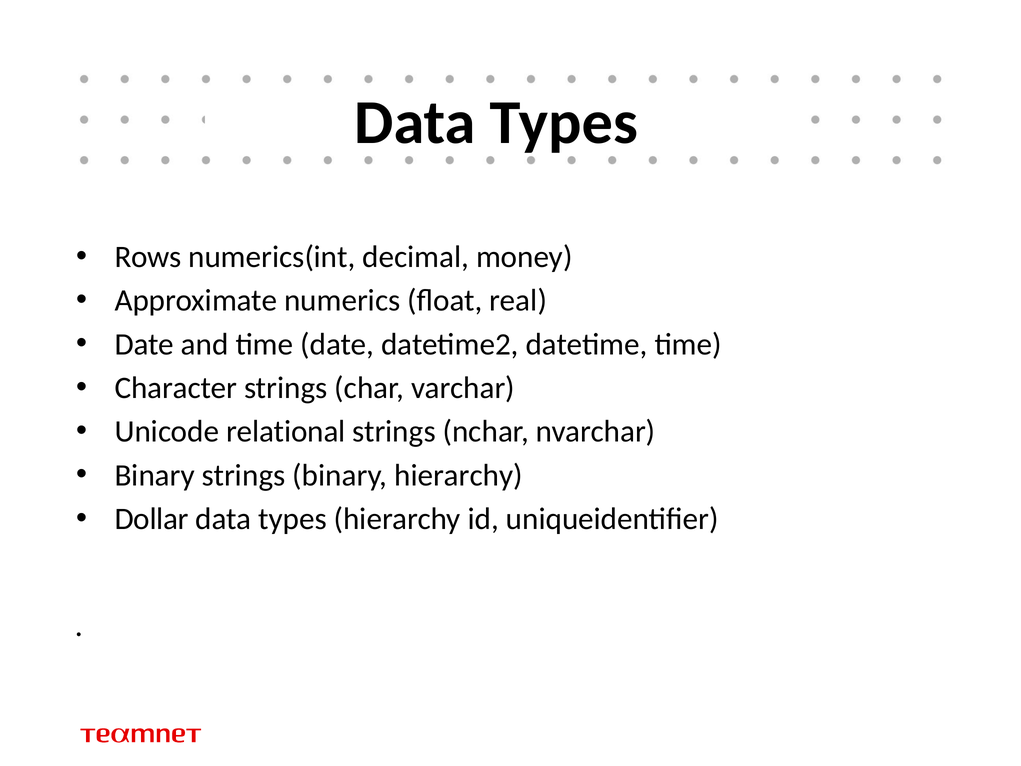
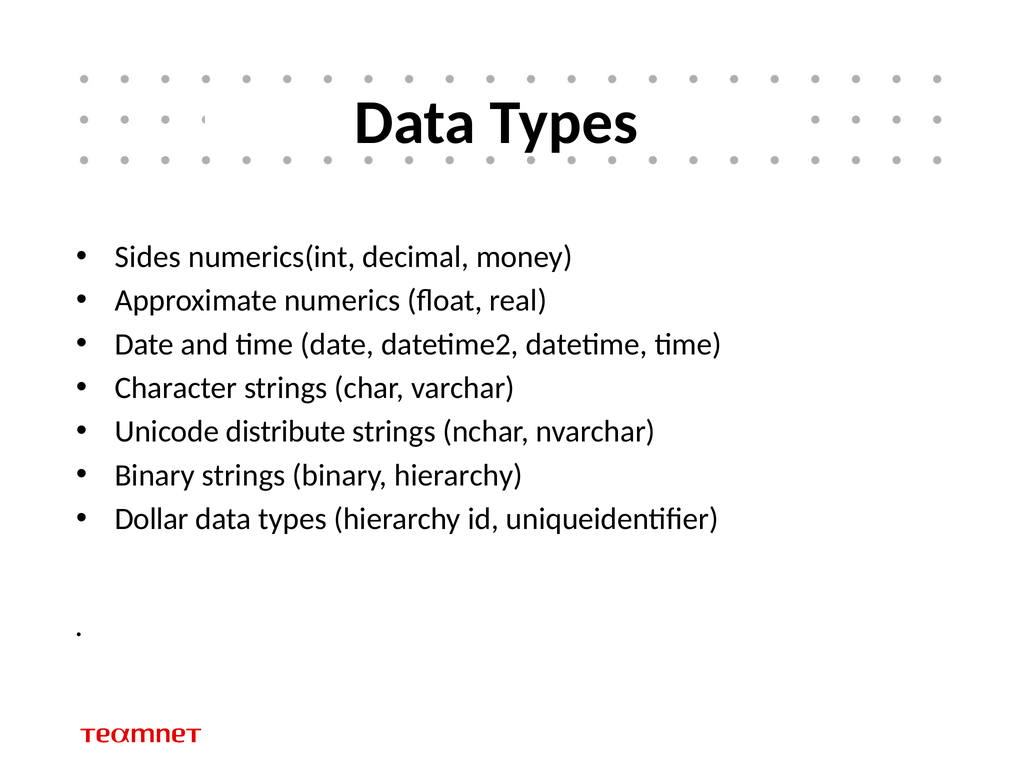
Rows: Rows -> Sides
relational: relational -> distribute
